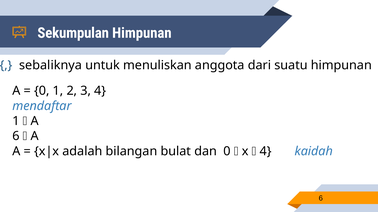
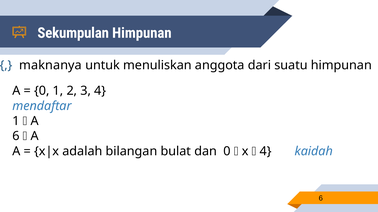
sebaliknya: sebaliknya -> maknanya
